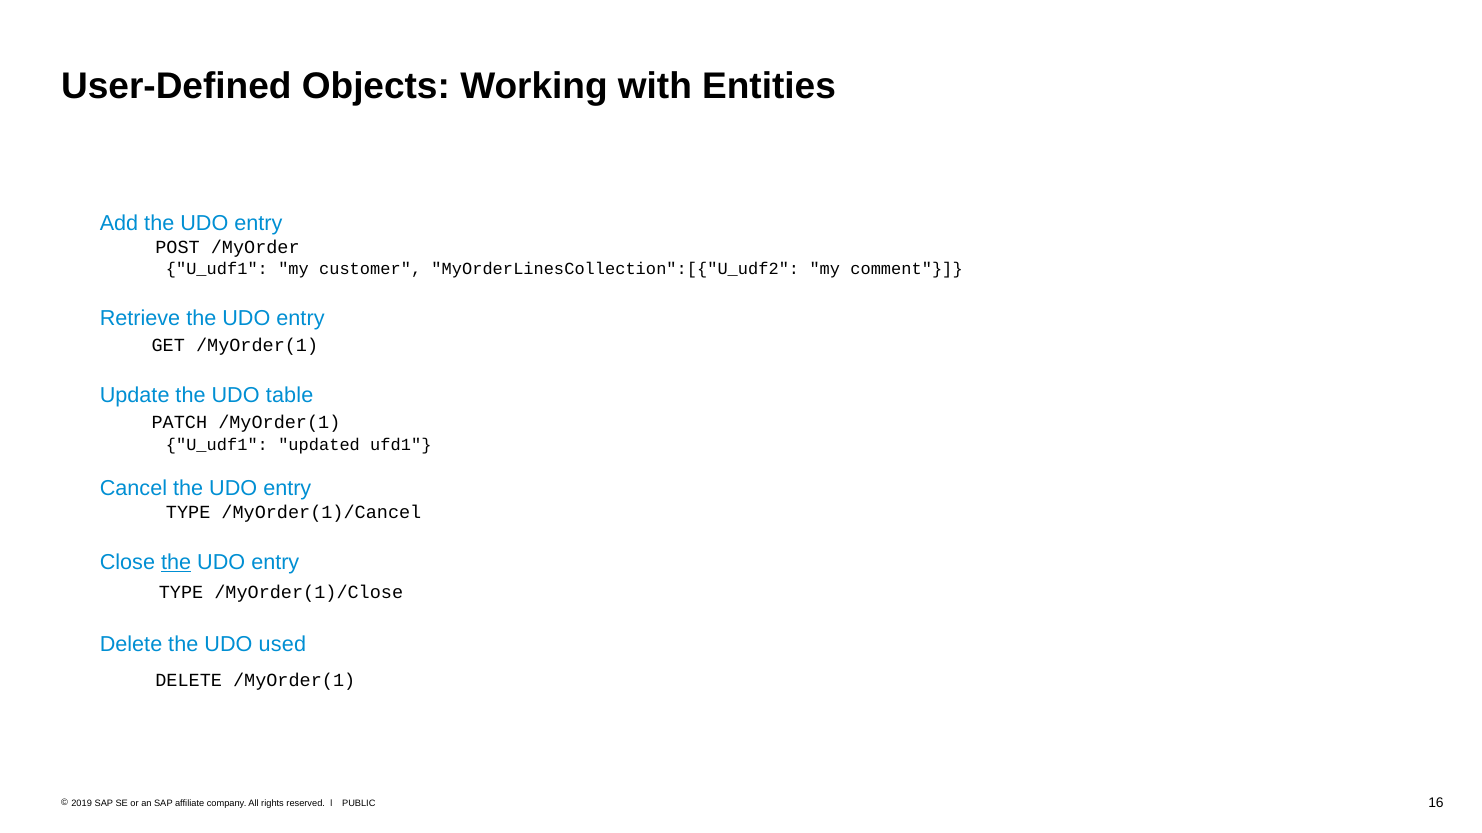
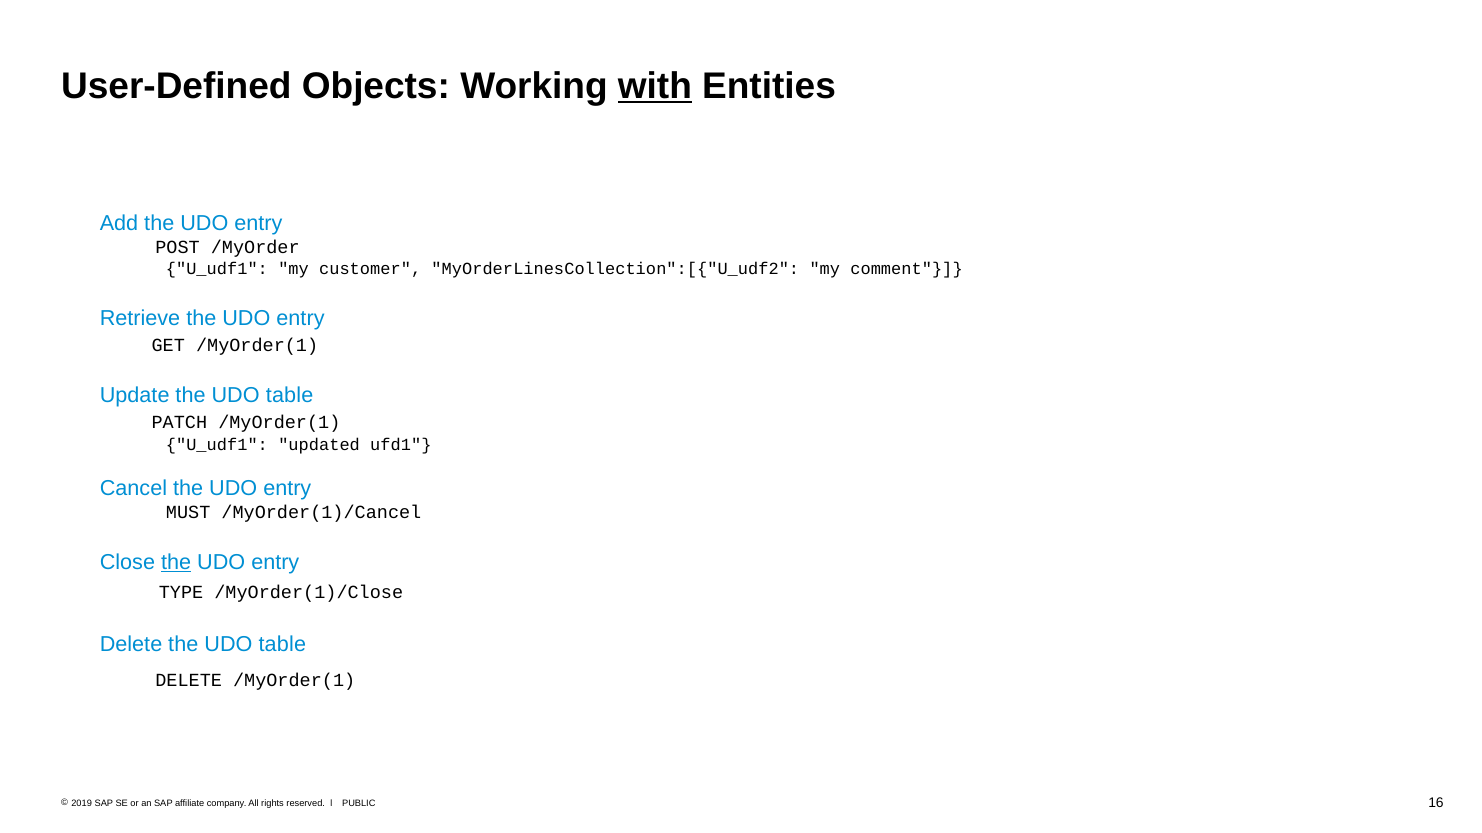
with underline: none -> present
TYPE at (188, 512): TYPE -> MUST
Delete the UDO used: used -> table
